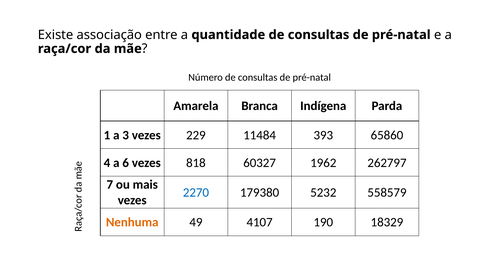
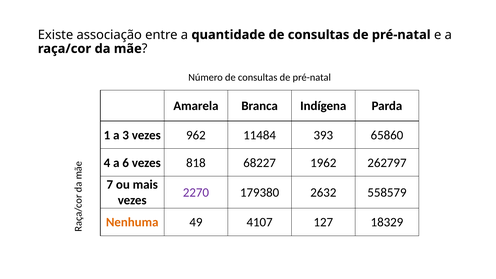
229: 229 -> 962
60327: 60327 -> 68227
2270 colour: blue -> purple
5232: 5232 -> 2632
190: 190 -> 127
